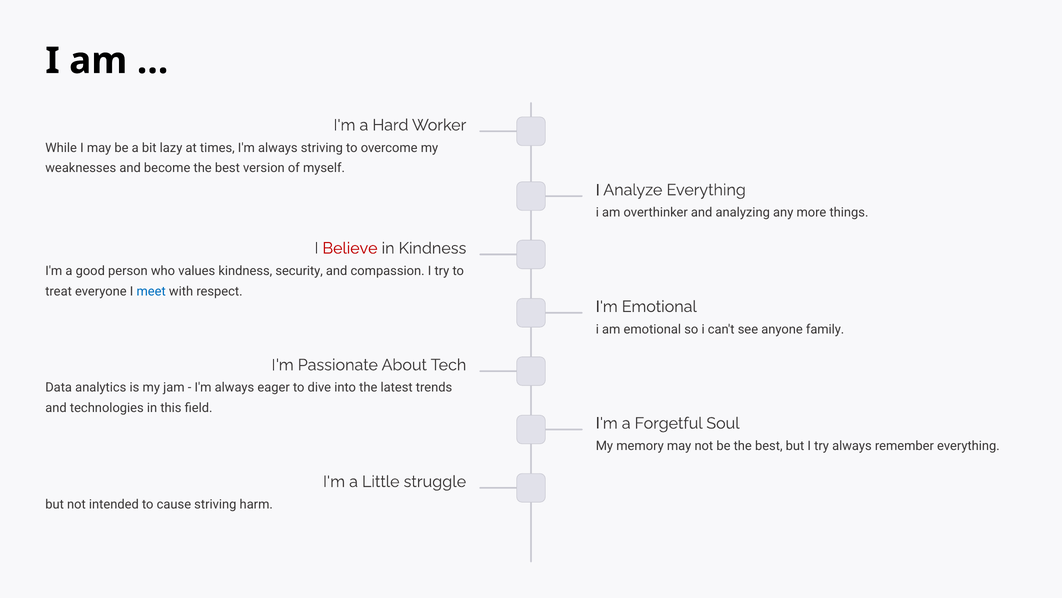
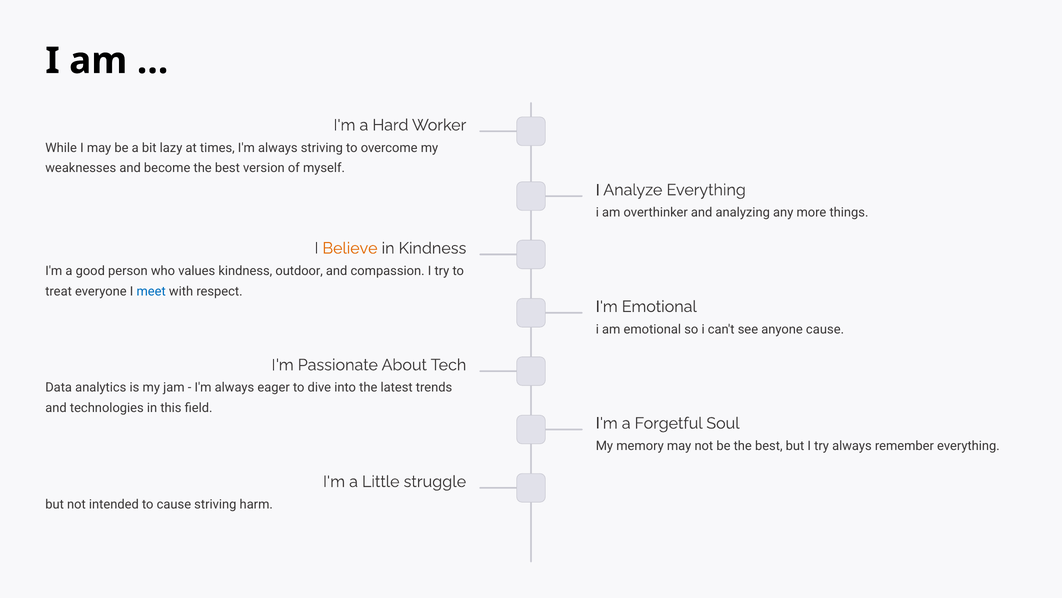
Believe colour: red -> orange
security: security -> outdoor
anyone family: family -> cause
